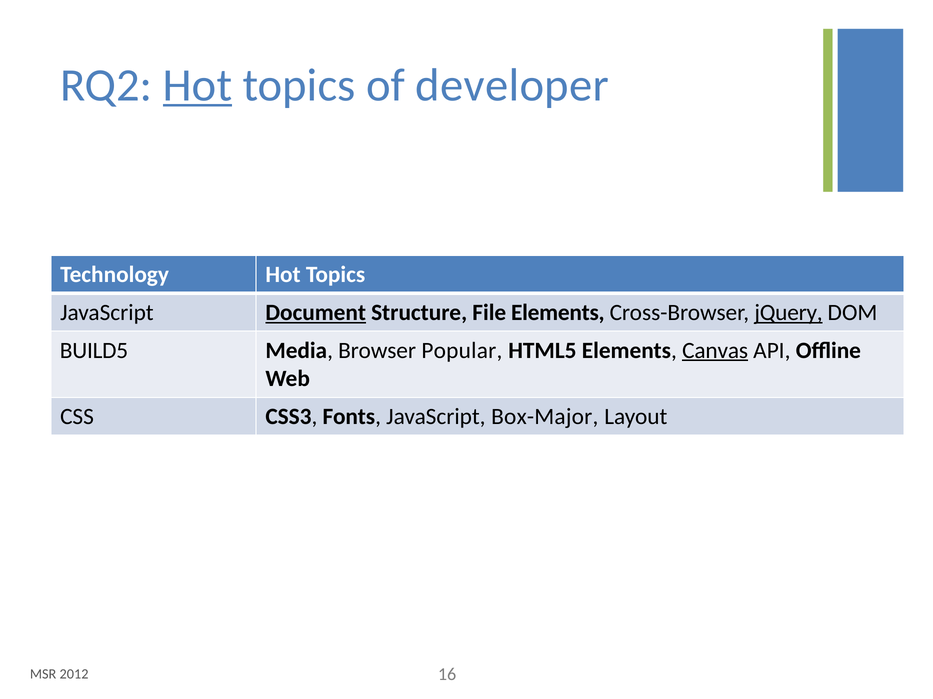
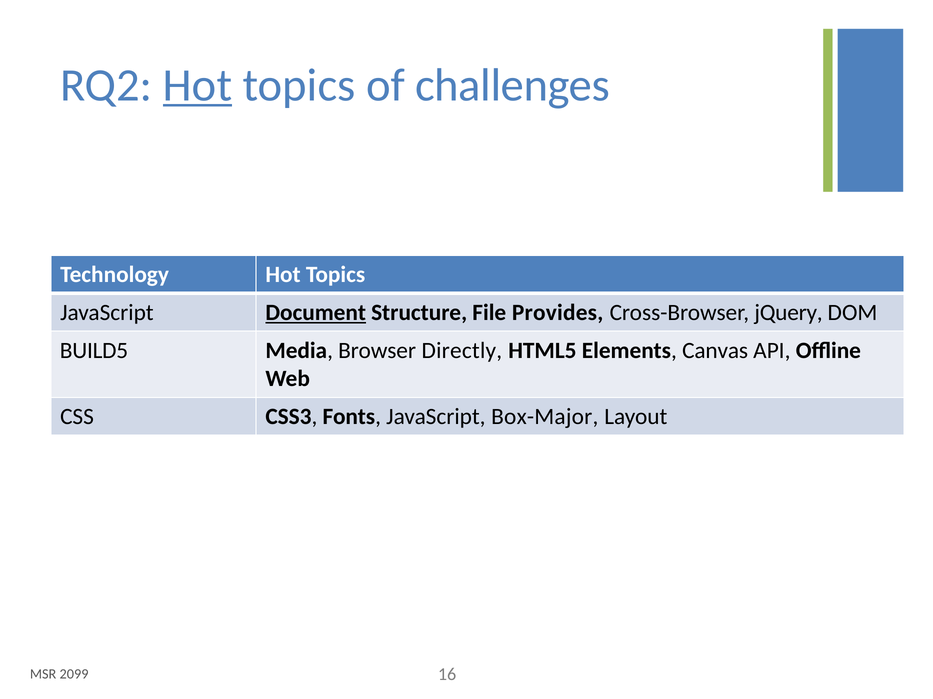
developer: developer -> challenges
File Elements: Elements -> Provides
jQuery underline: present -> none
Popular: Popular -> Directly
Canvas underline: present -> none
2012: 2012 -> 2099
